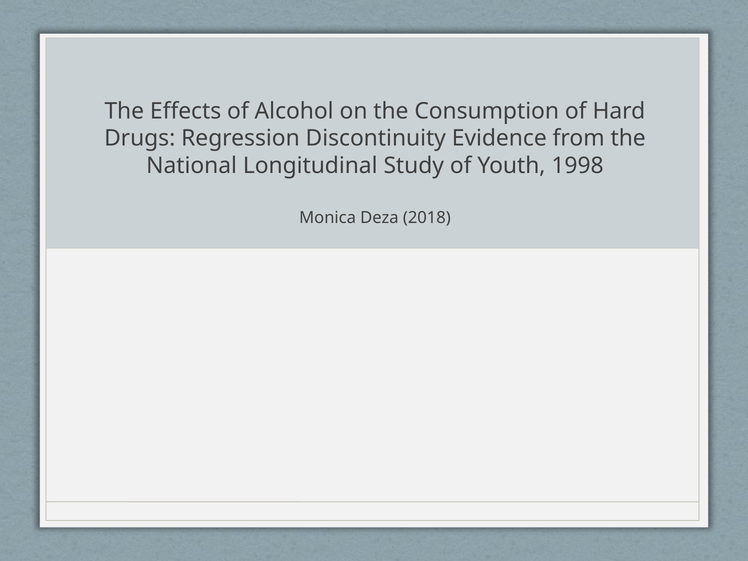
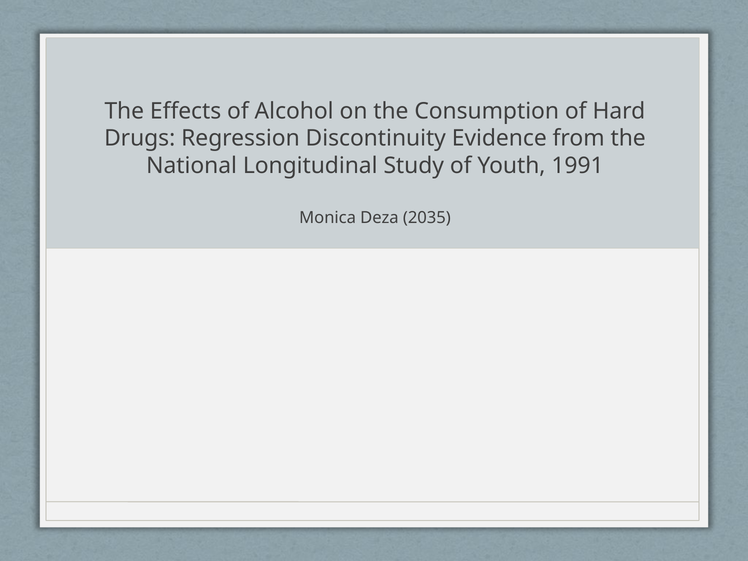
1998: 1998 -> 1991
2018: 2018 -> 2035
